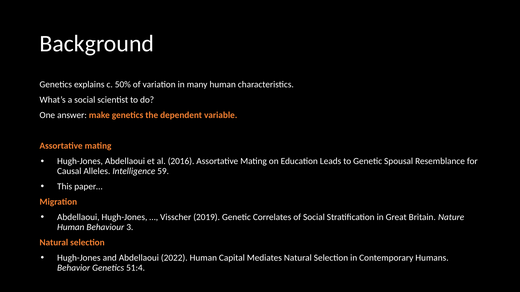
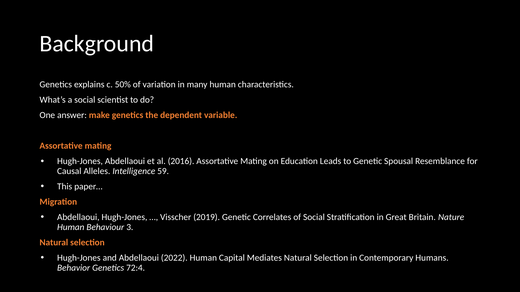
51:4: 51:4 -> 72:4
